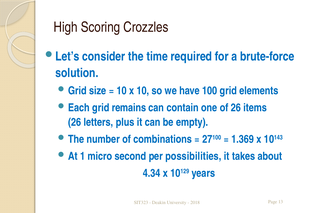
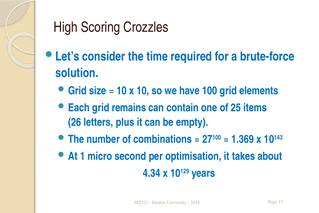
of 26: 26 -> 25
possibilities: possibilities -> optimisation
